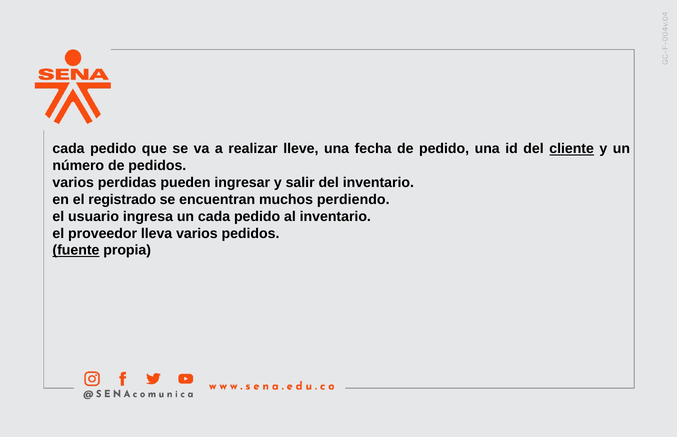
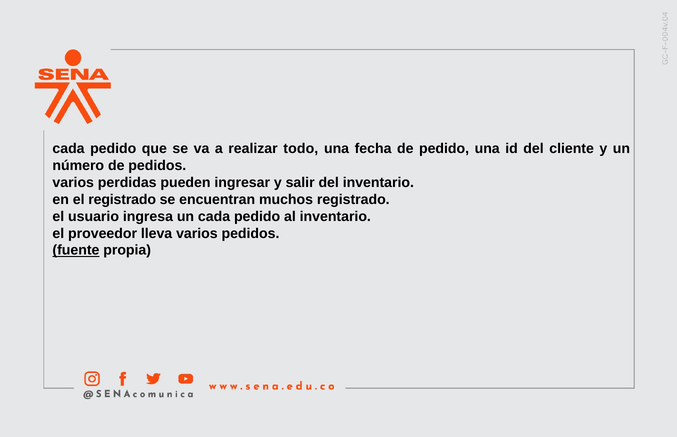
lleve: lleve -> todo
cliente underline: present -> none
muchos perdiendo: perdiendo -> registrado
